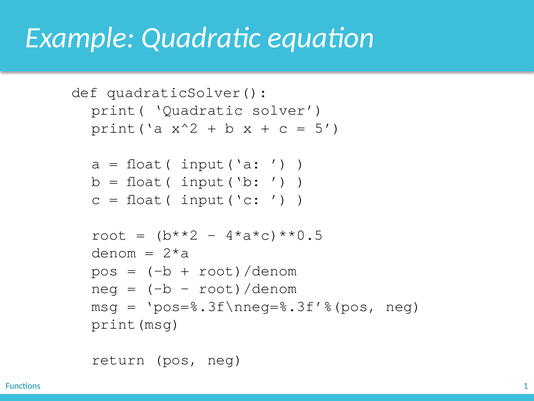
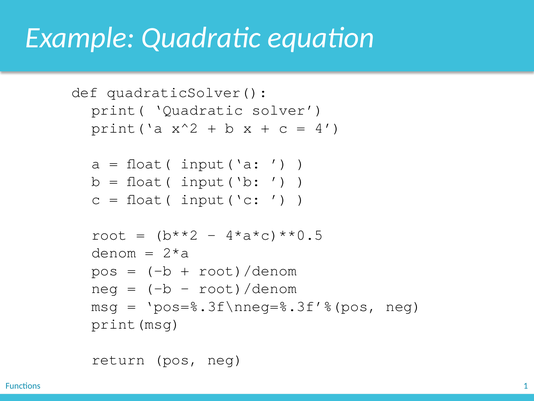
5: 5 -> 4
